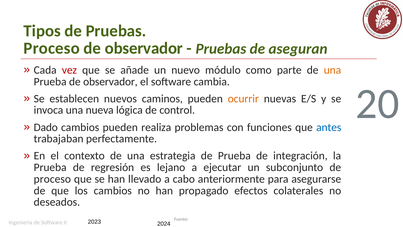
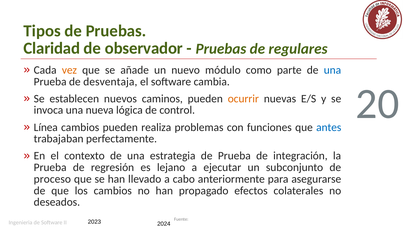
Proceso at (52, 48): Proceso -> Claridad
aseguran: aseguran -> regulares
vez colour: red -> orange
una at (332, 70) colour: orange -> blue
Prueba de observador: observador -> desventaja
Dado: Dado -> Línea
